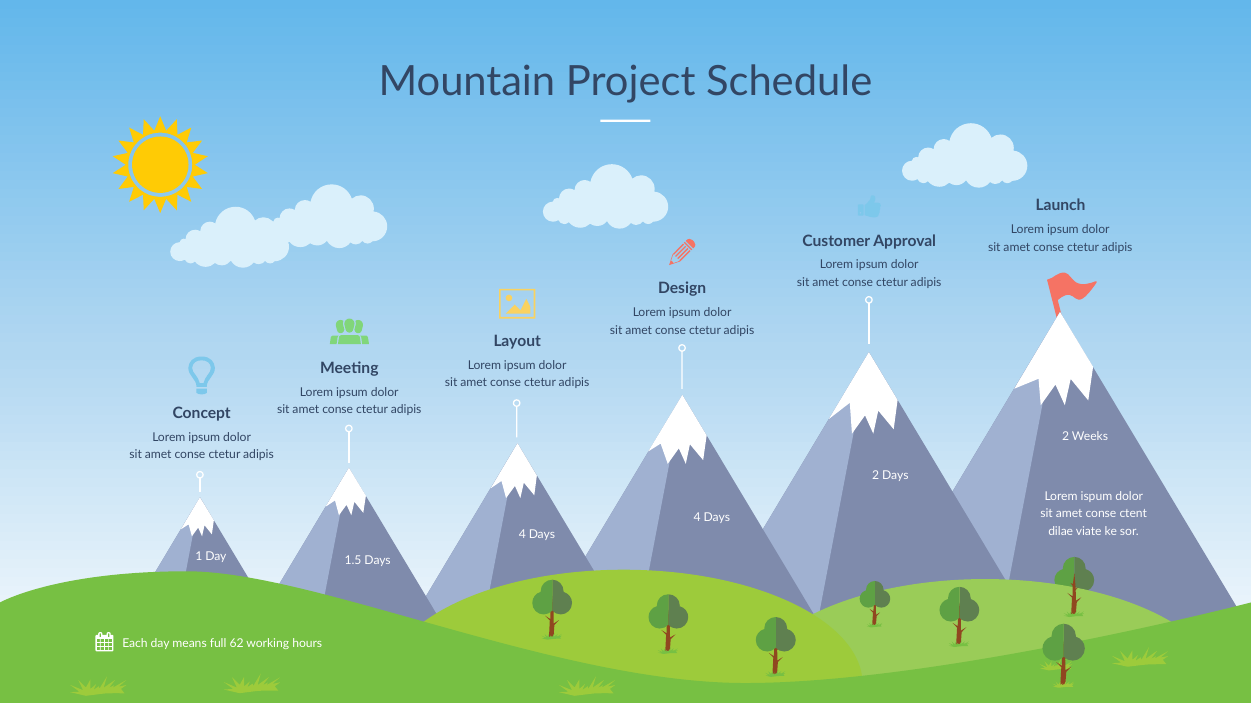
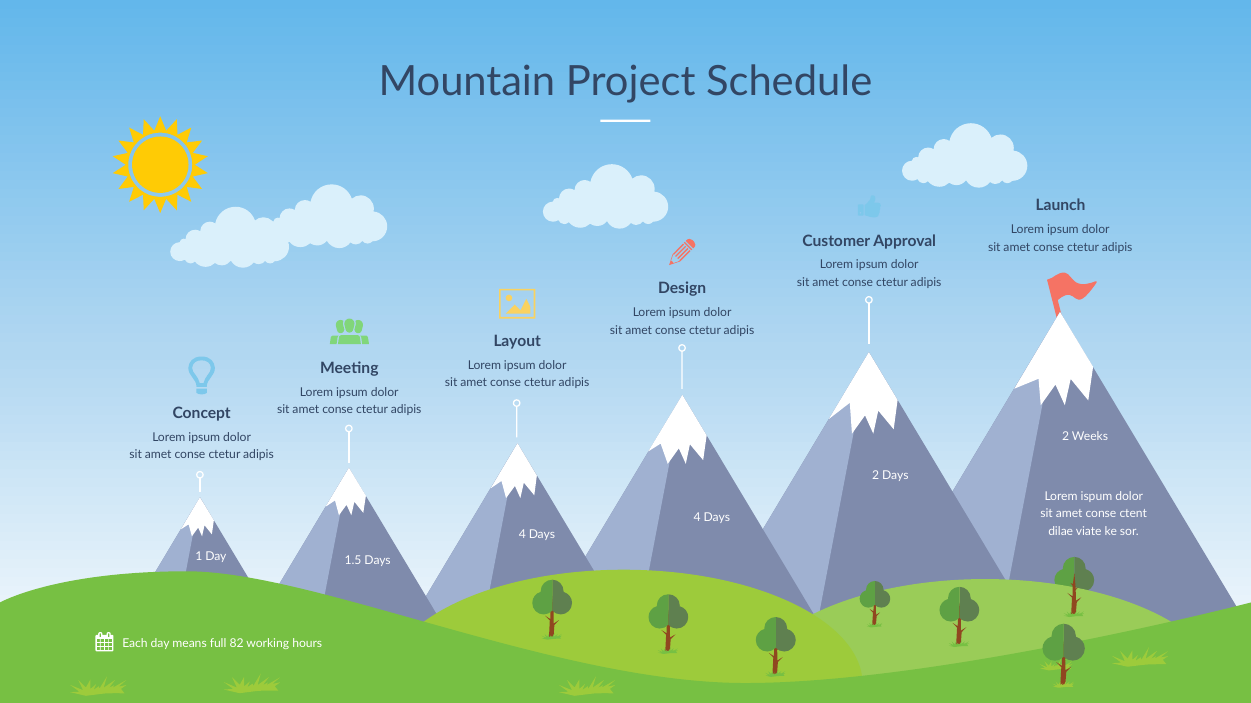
62: 62 -> 82
